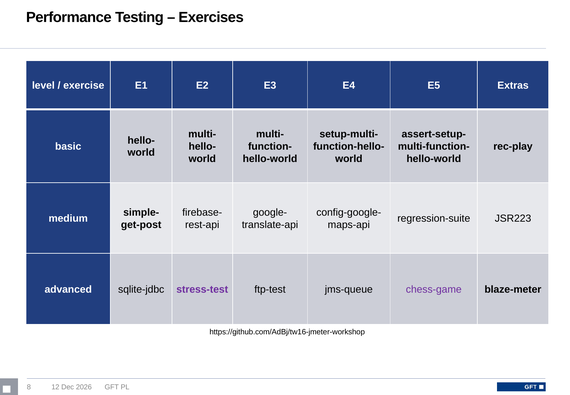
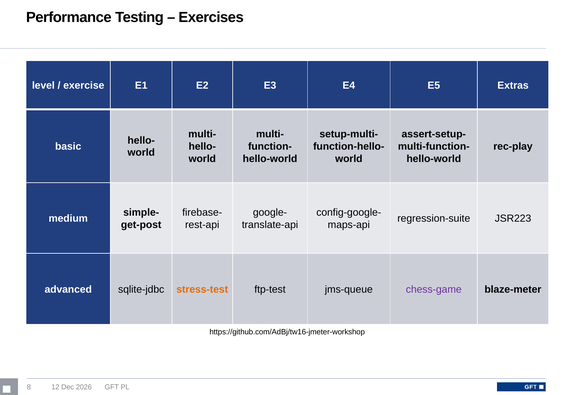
stress-test colour: purple -> orange
